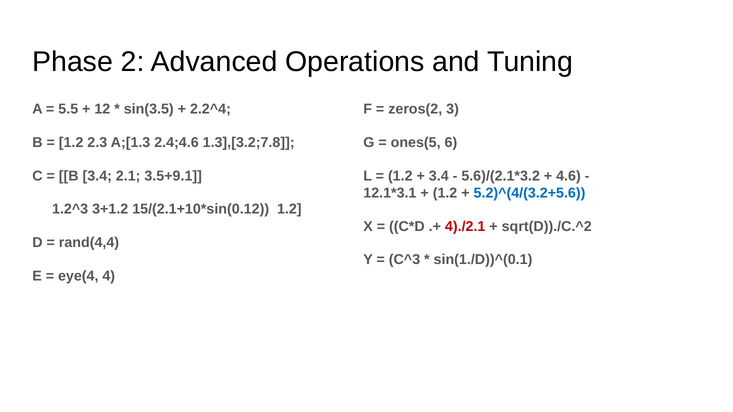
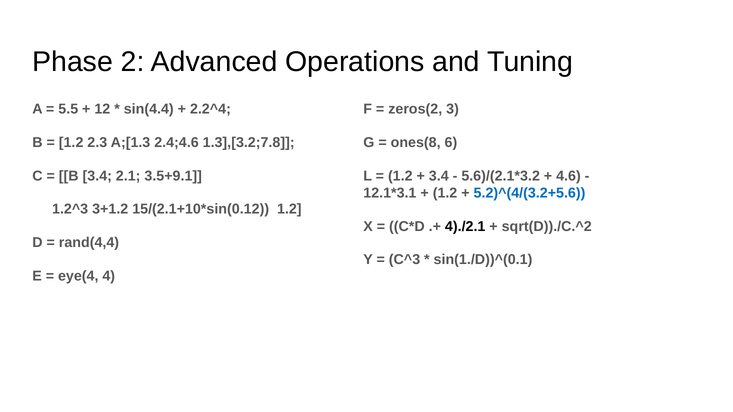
sin(3.5: sin(3.5 -> sin(4.4
ones(5: ones(5 -> ones(8
4)./2.1 colour: red -> black
